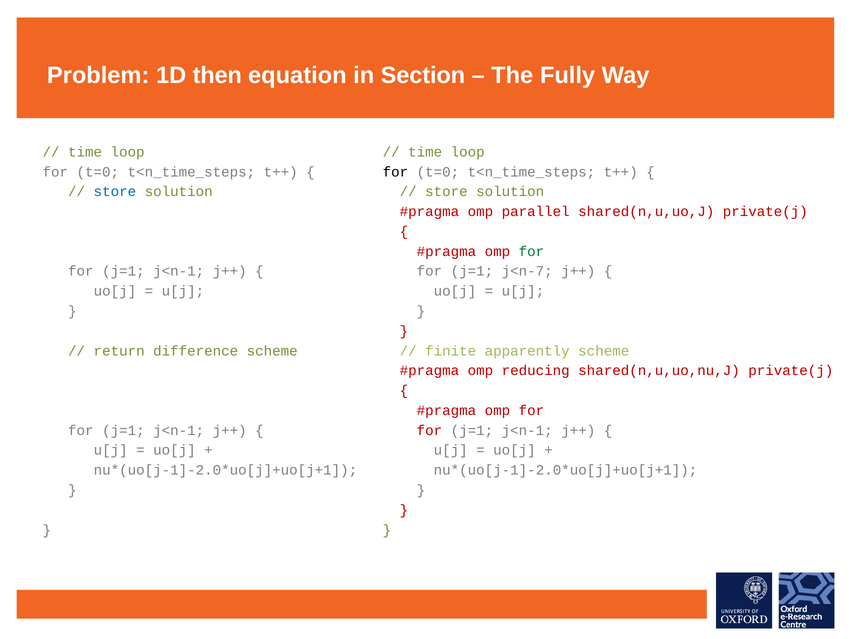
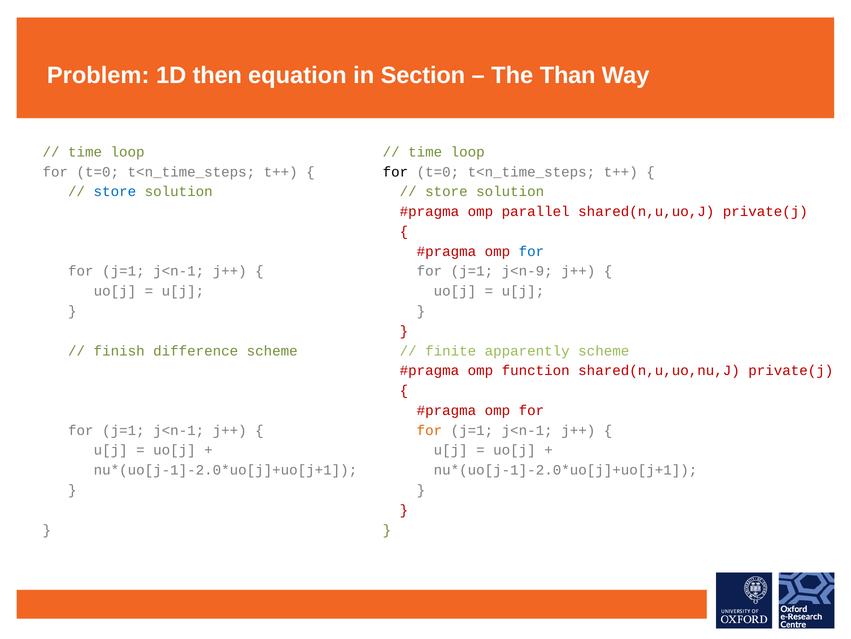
Fully: Fully -> Than
for at (531, 251) colour: green -> blue
j<n-7: j<n-7 -> j<n-9
return: return -> finish
reducing: reducing -> function
for at (429, 430) colour: red -> orange
